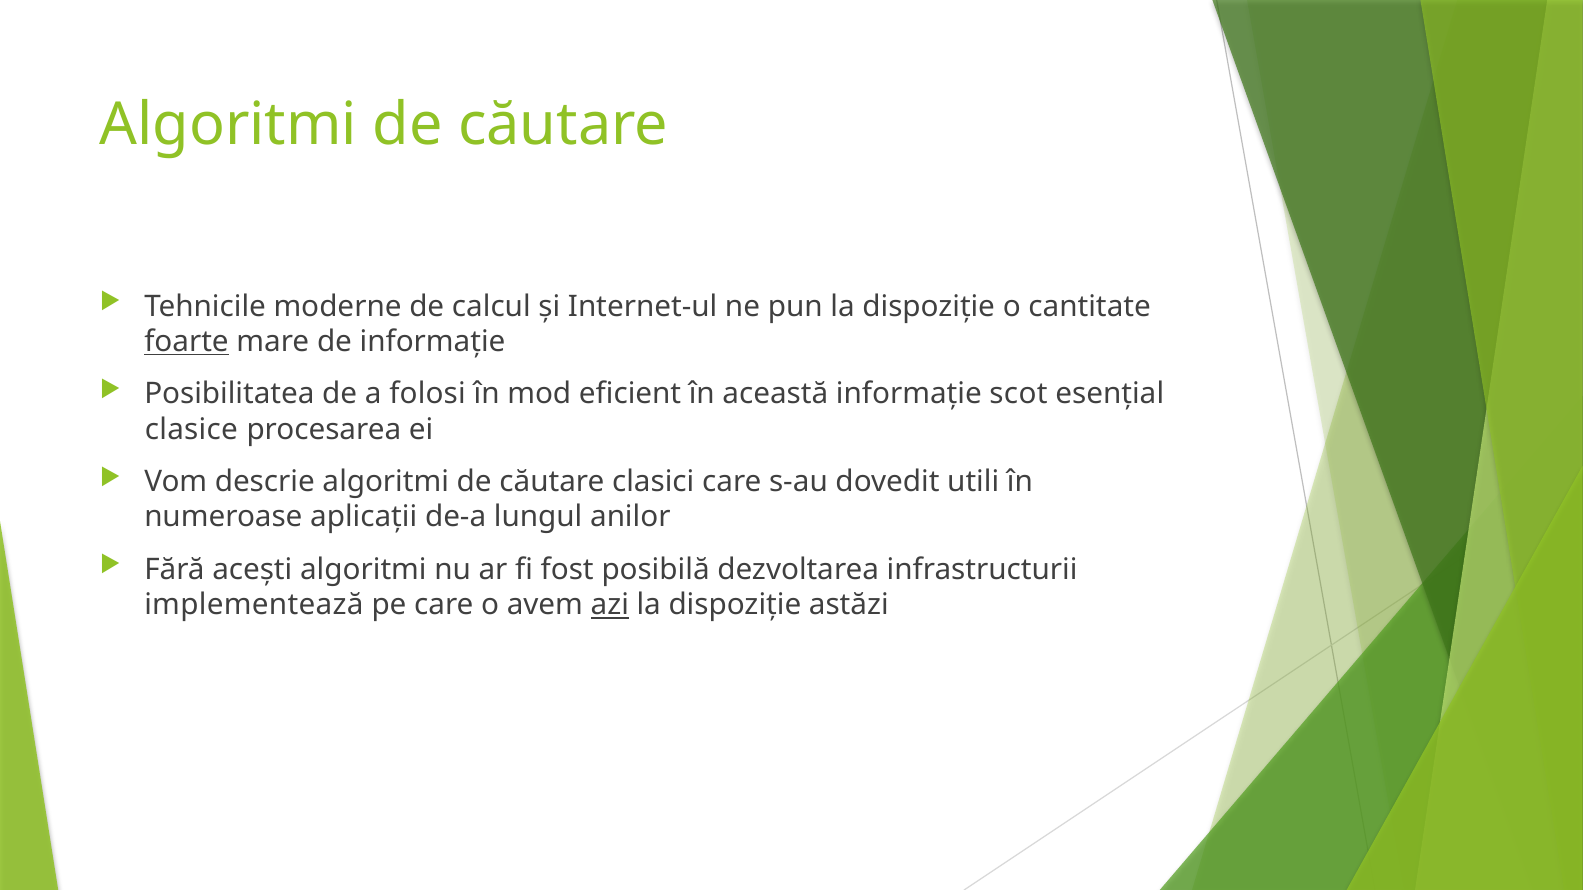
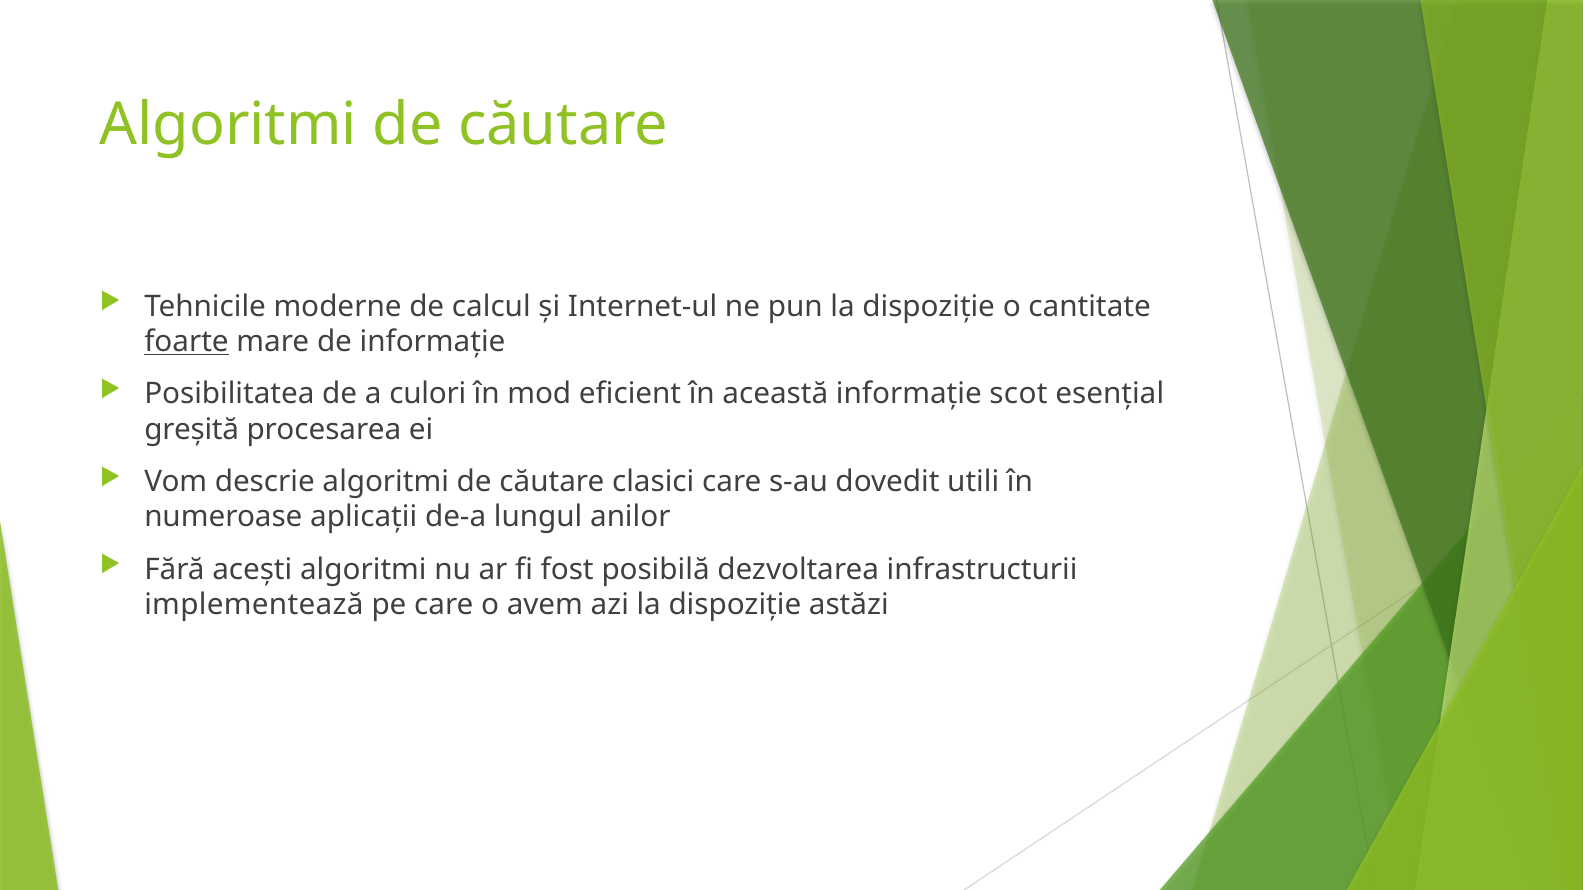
folosi: folosi -> culori
clasice: clasice -> greșită
azi underline: present -> none
